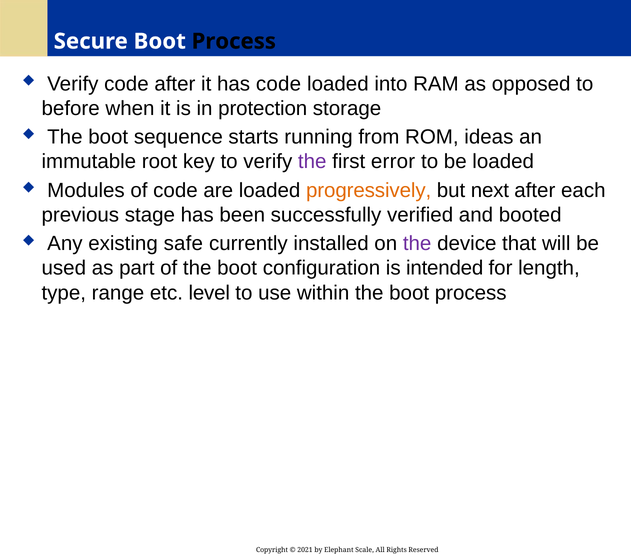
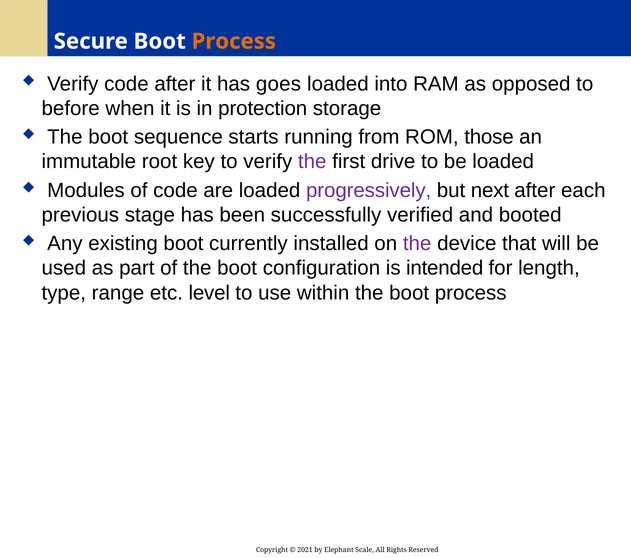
Process at (234, 41) colour: black -> orange
has code: code -> goes
ideas: ideas -> those
error: error -> drive
progressively colour: orange -> purple
existing safe: safe -> boot
